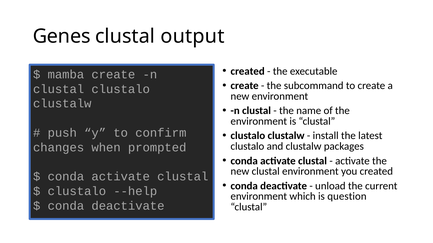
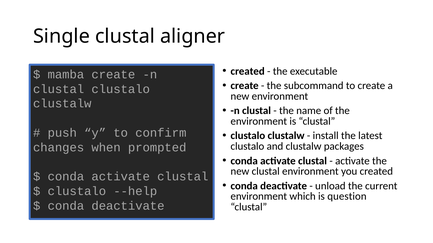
Genes: Genes -> Single
output: output -> aligner
